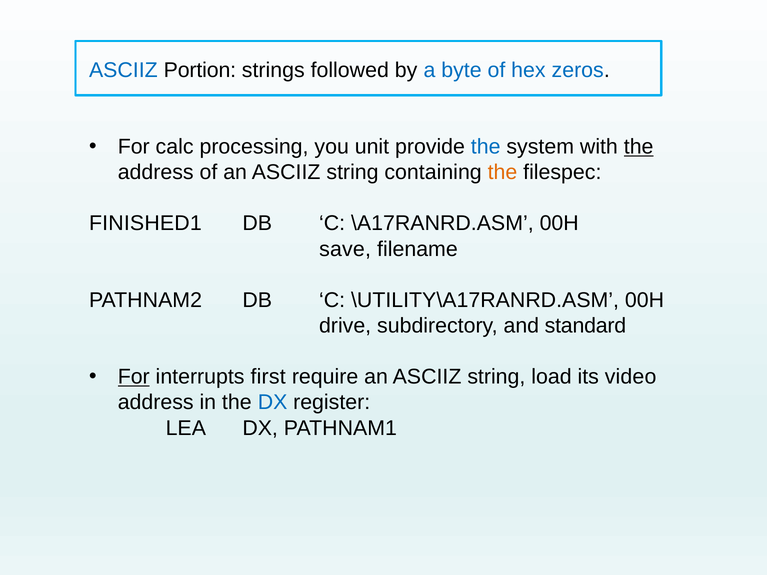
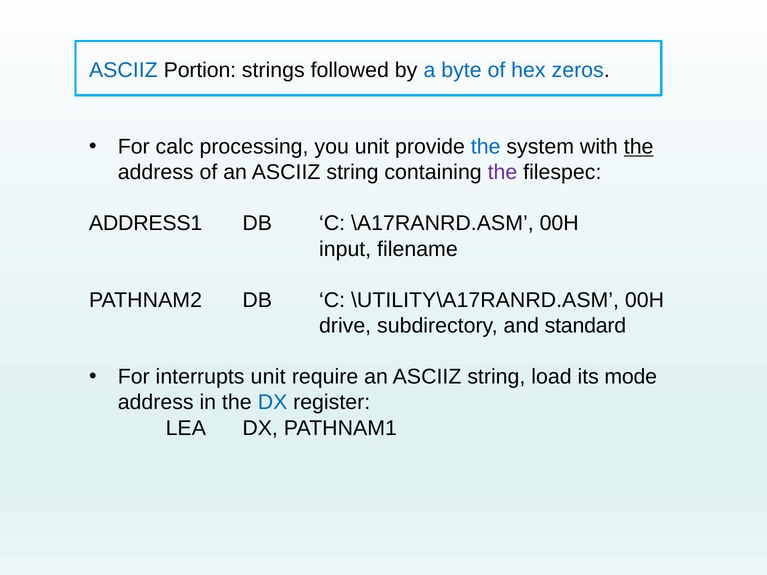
the at (502, 172) colour: orange -> purple
FINISHED1: FINISHED1 -> ADDRESS1
save: save -> input
For at (134, 377) underline: present -> none
interrupts first: first -> unit
video: video -> mode
